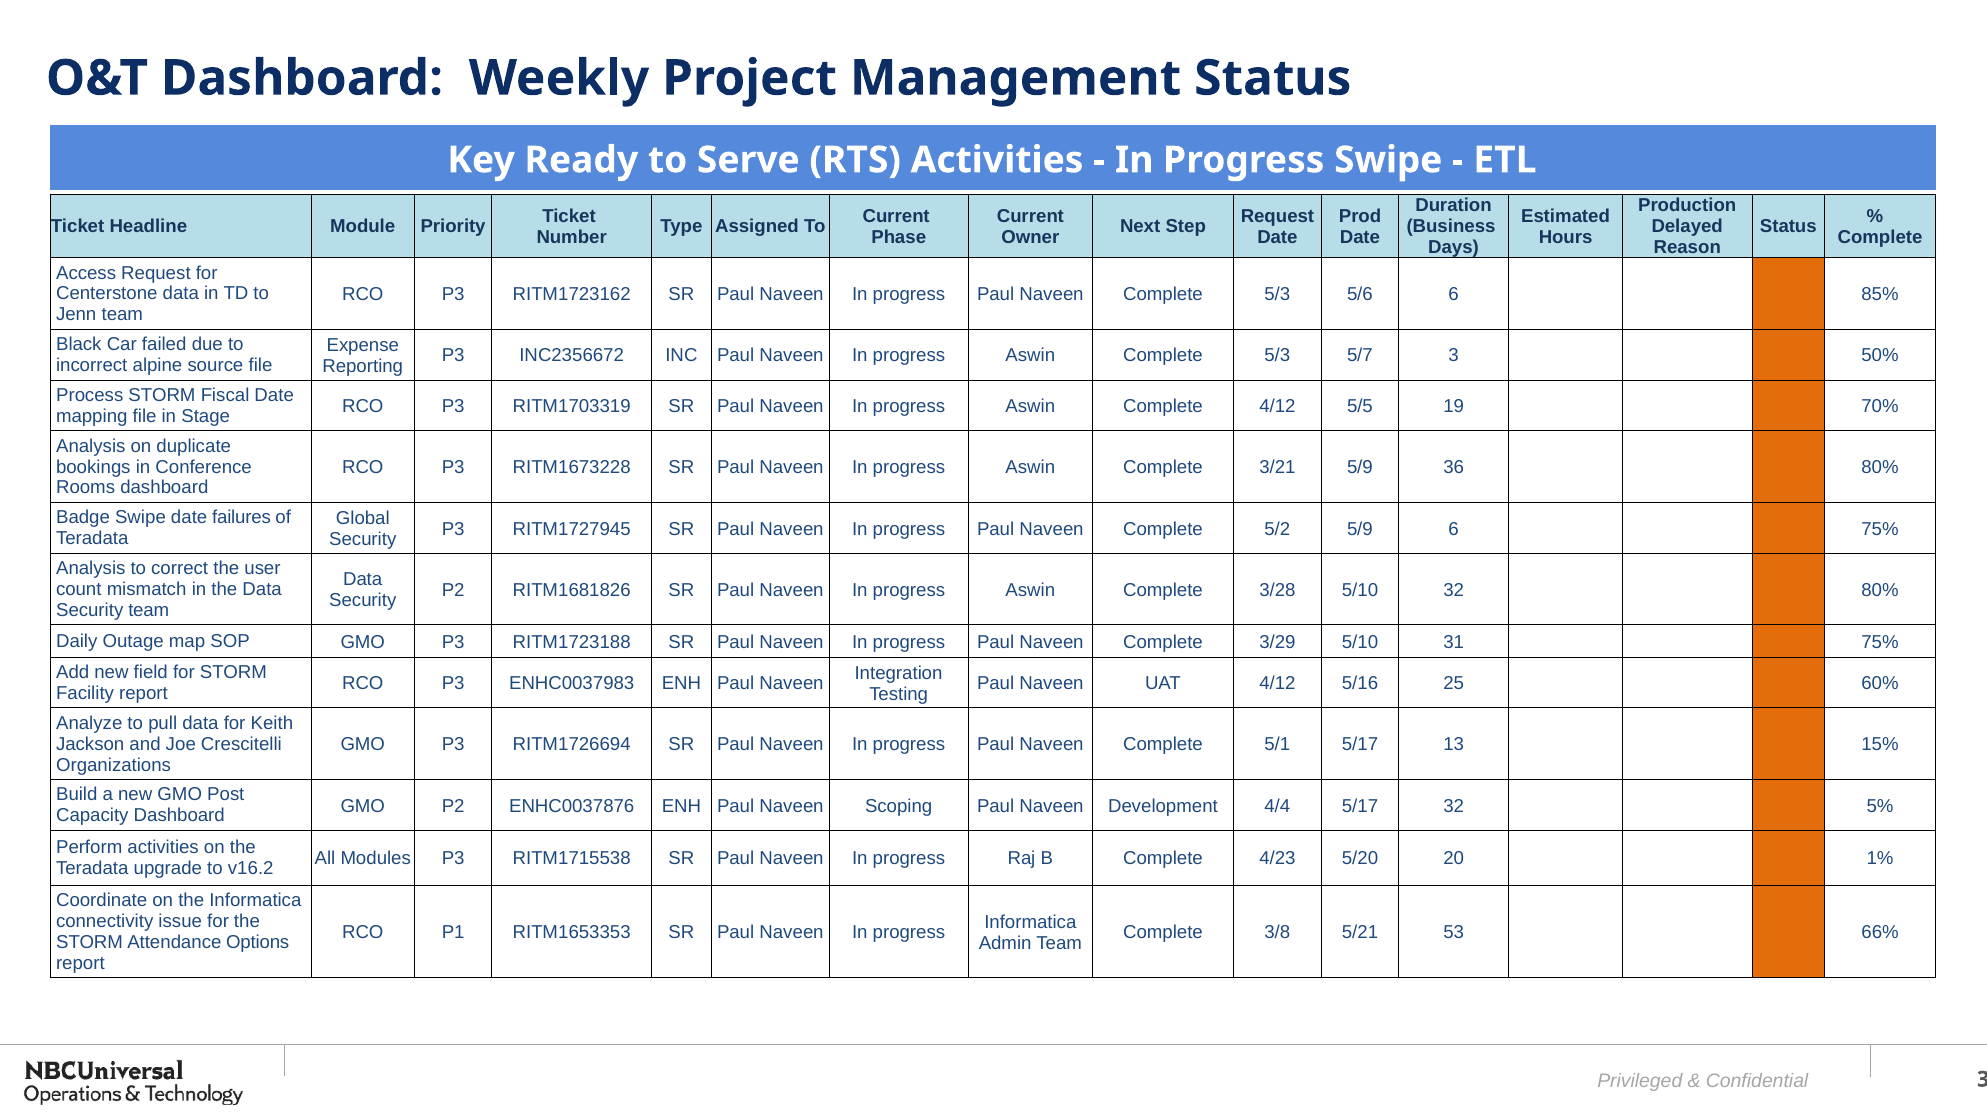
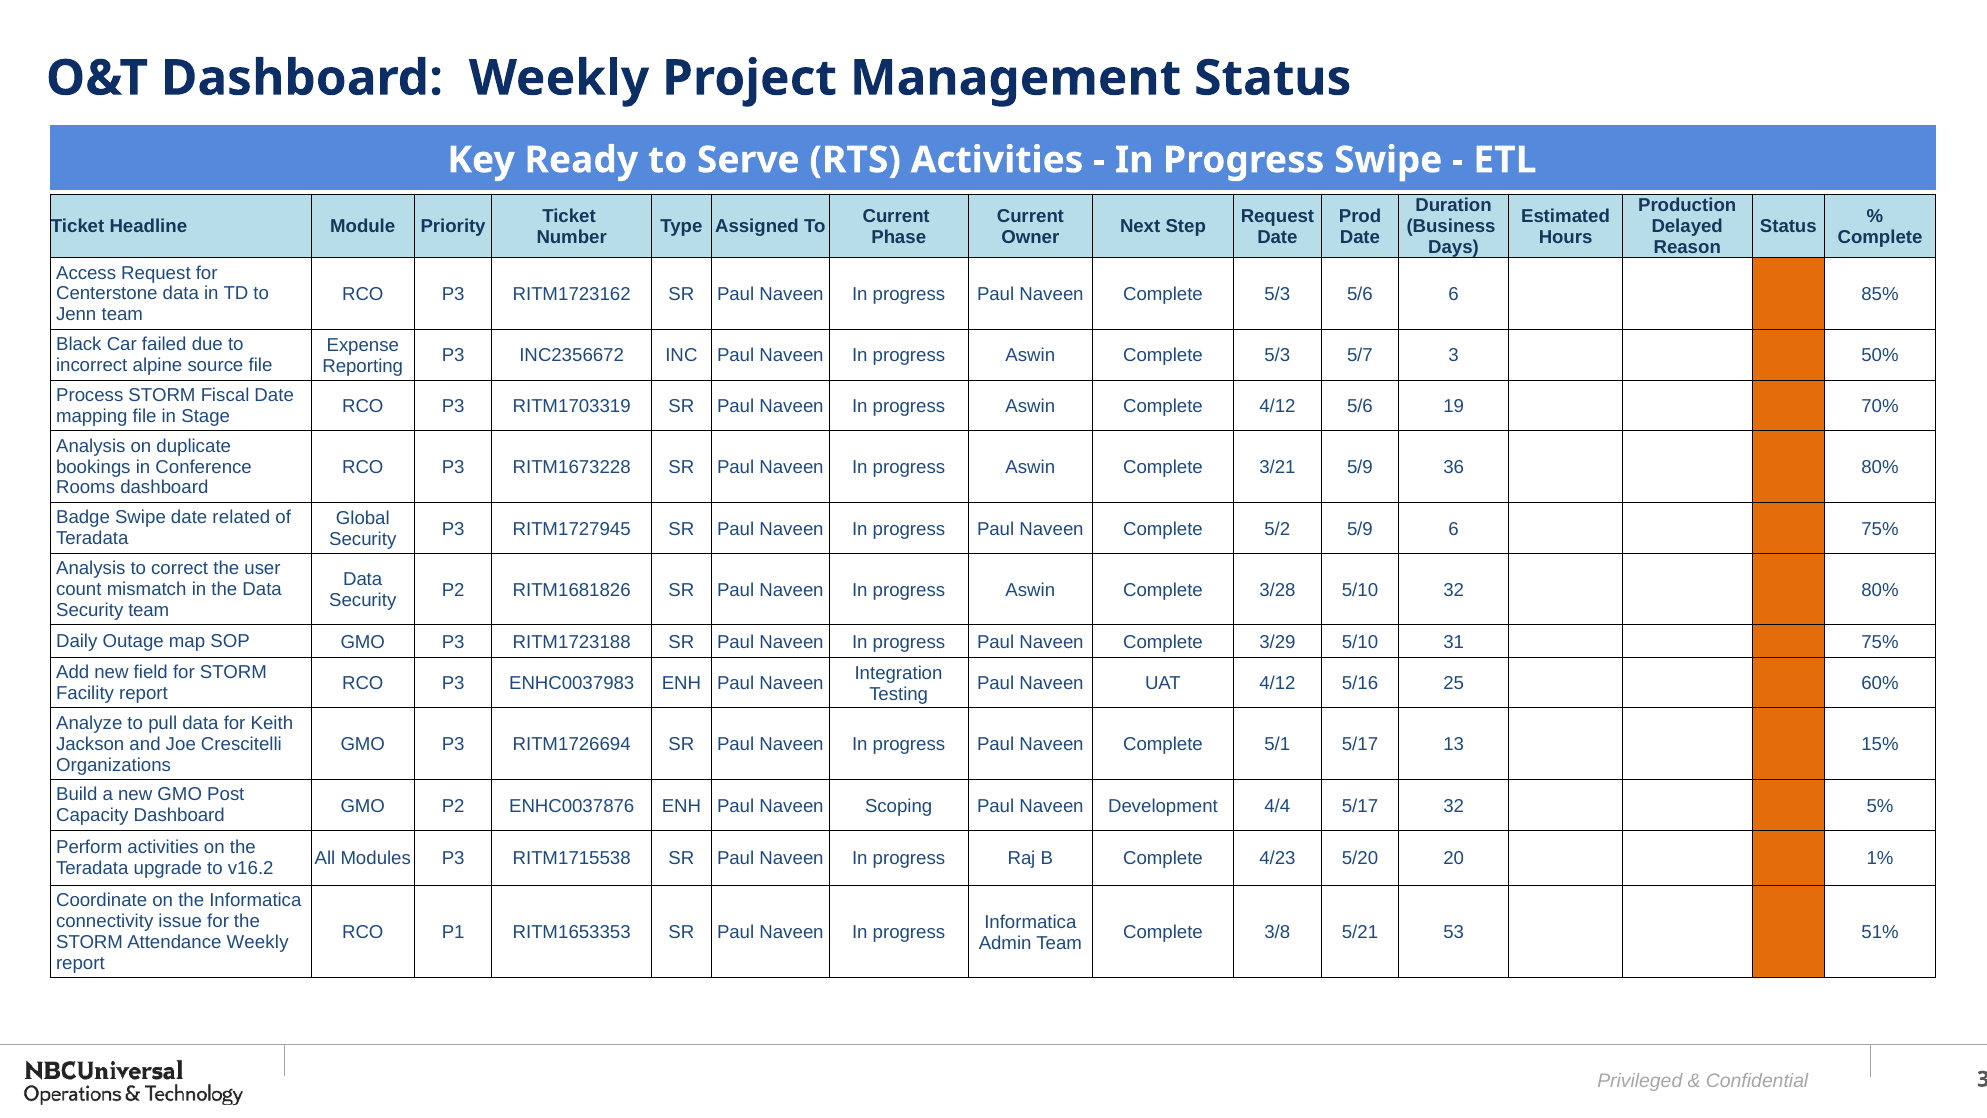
4/12 5/5: 5/5 -> 5/6
failures: failures -> related
66%: 66% -> 51%
Attendance Options: Options -> Weekly
